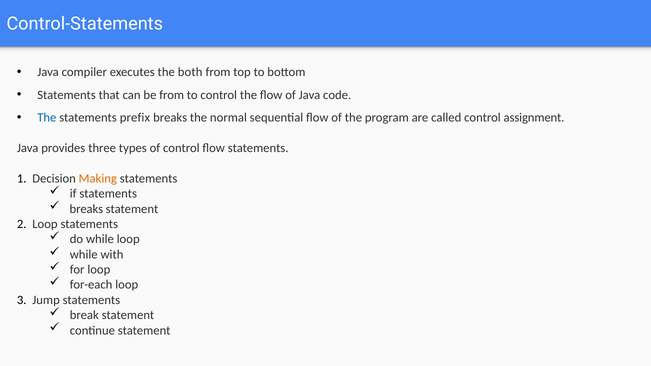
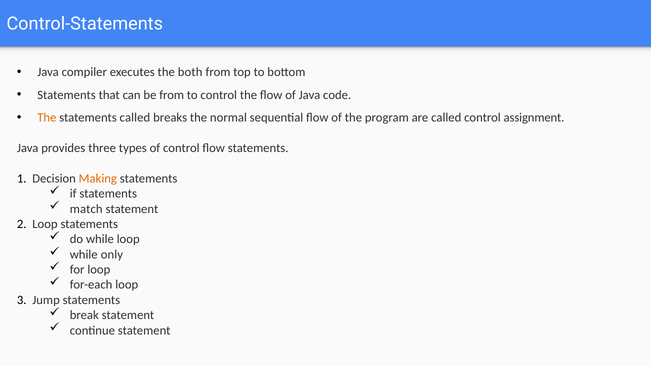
The at (47, 118) colour: blue -> orange
statements prefix: prefix -> called
breaks at (86, 209): breaks -> match
with: with -> only
